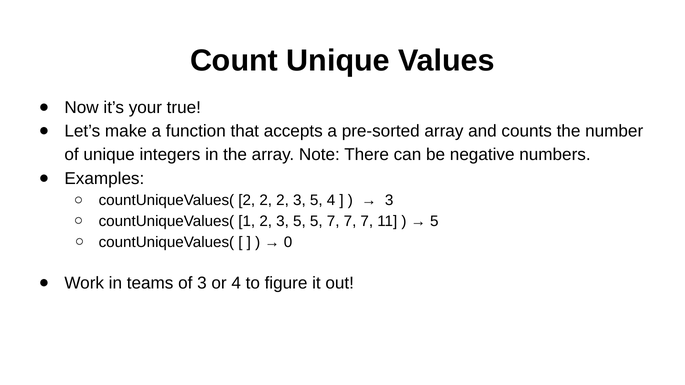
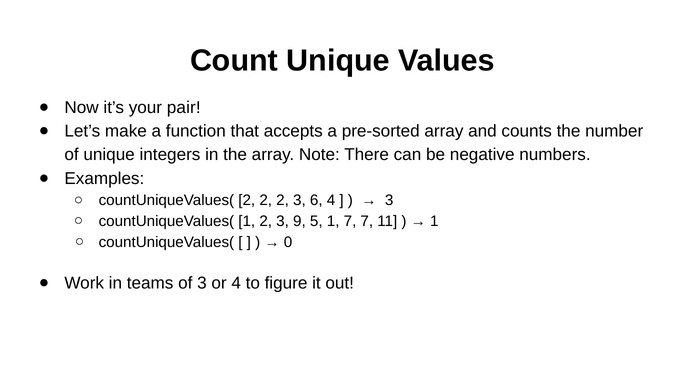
true: true -> pair
2 2 3 5: 5 -> 6
1 2 3 5: 5 -> 9
5 7: 7 -> 1
5 at (434, 222): 5 -> 1
